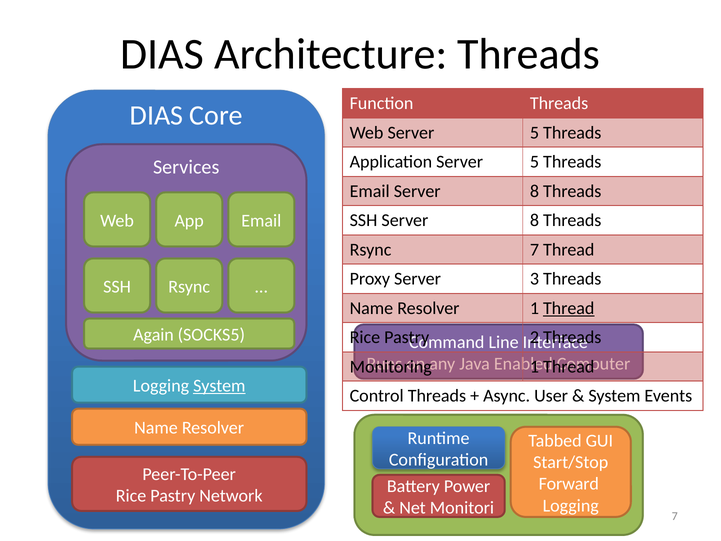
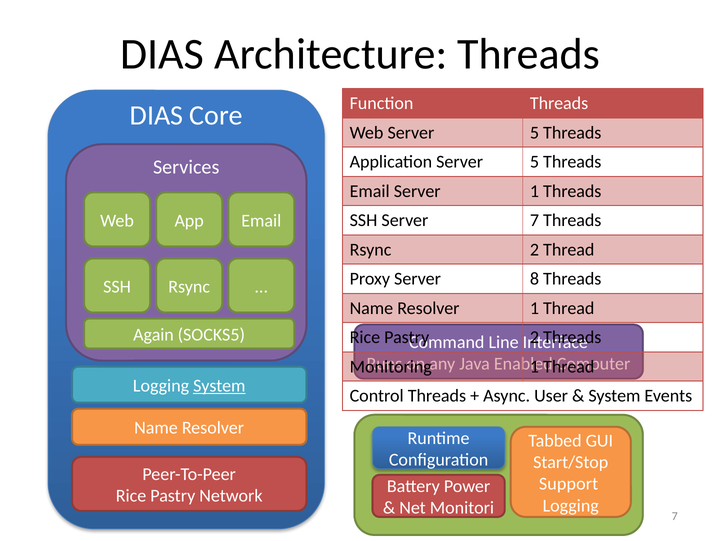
Email Server 8: 8 -> 1
SSH Server 8: 8 -> 7
Rsync 7: 7 -> 2
3: 3 -> 8
Thread at (569, 308) underline: present -> none
Forward: Forward -> Support
